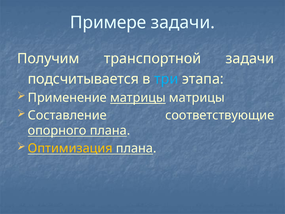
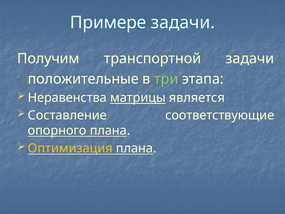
подсчитывается: подсчитывается -> положительные
три colour: light blue -> light green
Применение: Применение -> Неравенства
матрицы матрицы: матрицы -> является
